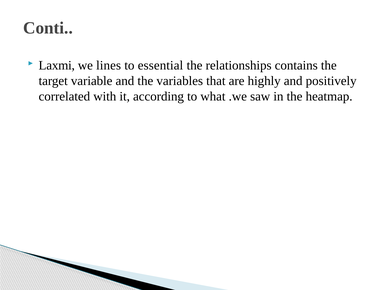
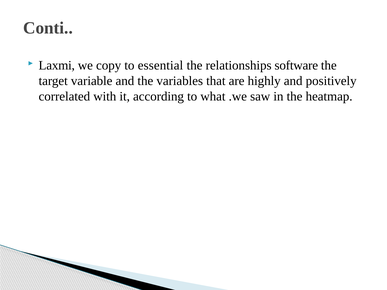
lines: lines -> copy
contains: contains -> software
